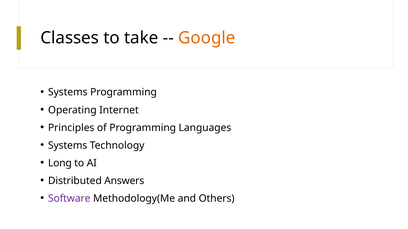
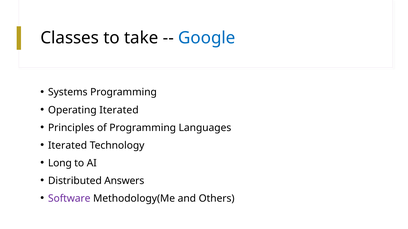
Google colour: orange -> blue
Operating Internet: Internet -> Iterated
Systems at (68, 146): Systems -> Iterated
